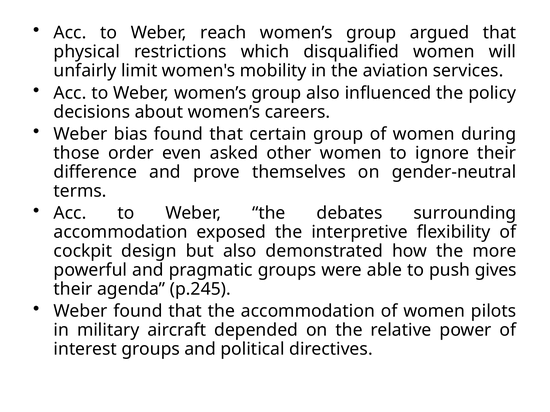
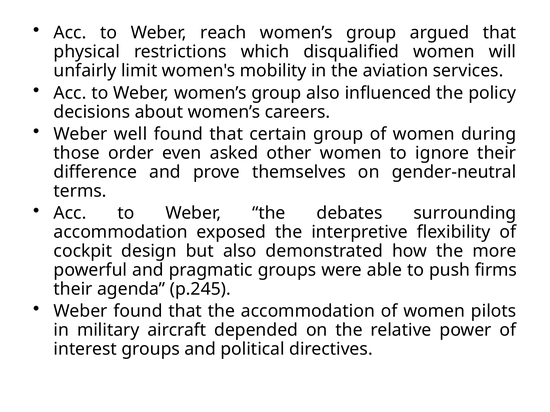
bias: bias -> well
gives: gives -> firms
